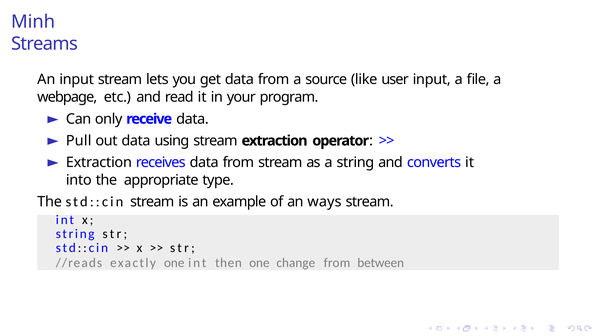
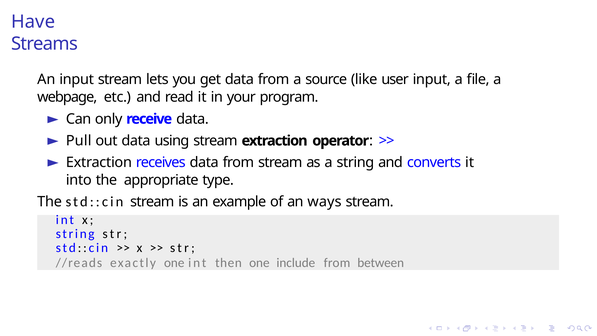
Minh: Minh -> Have
change: change -> include
